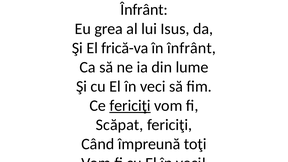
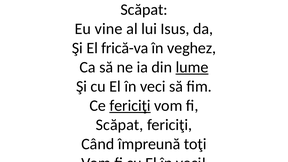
Înfrânt at (144, 10): Înfrânt -> Scăpat
grea: grea -> vine
în înfrânt: înfrânt -> veghez
lume underline: none -> present
